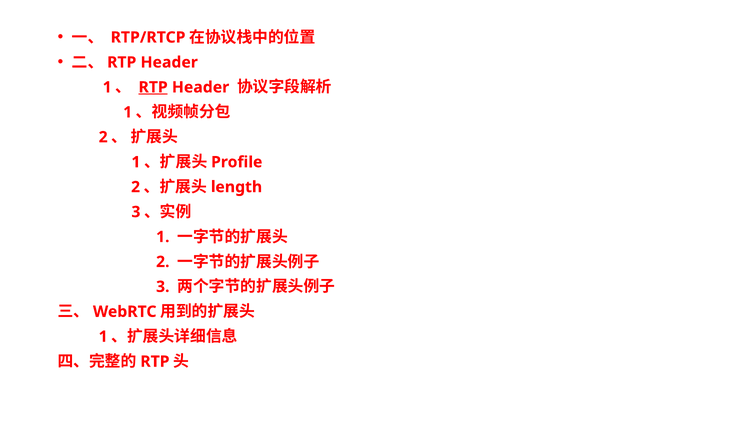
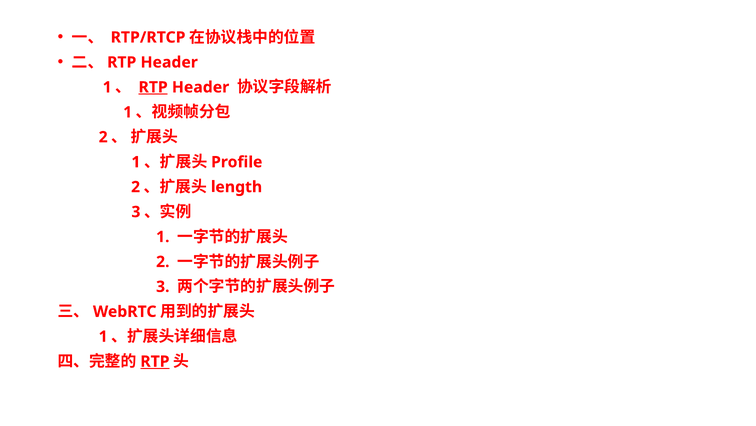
RTP at (155, 361) underline: none -> present
